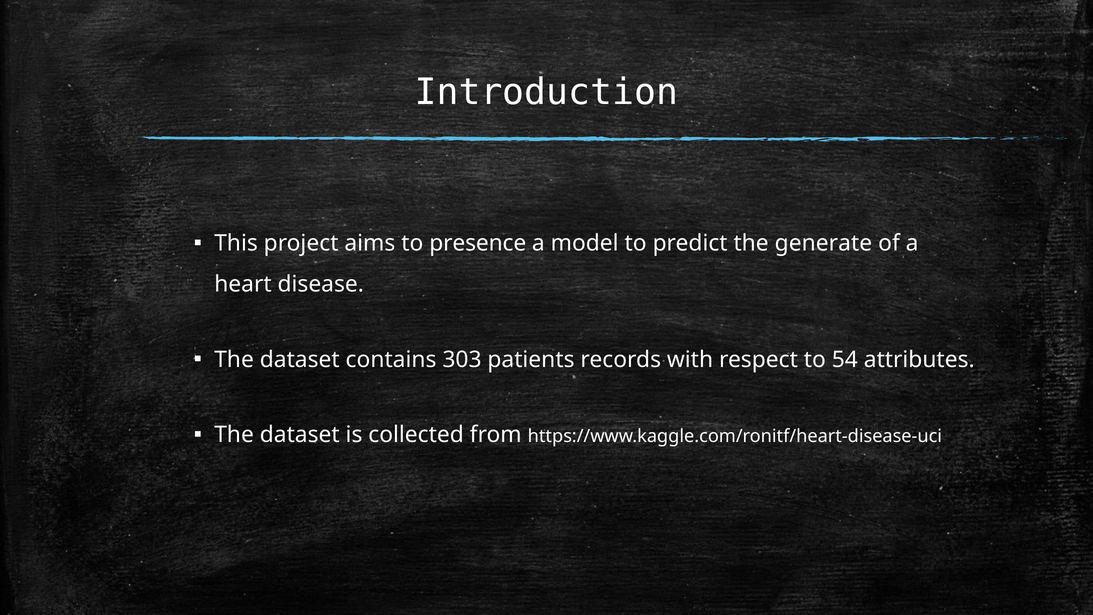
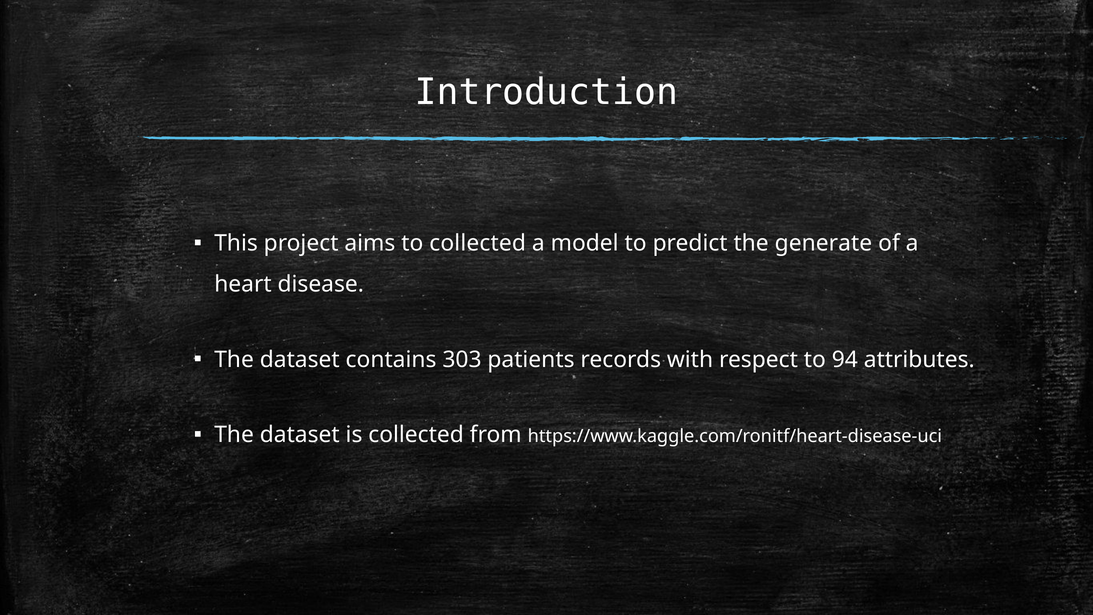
to presence: presence -> collected
54: 54 -> 94
